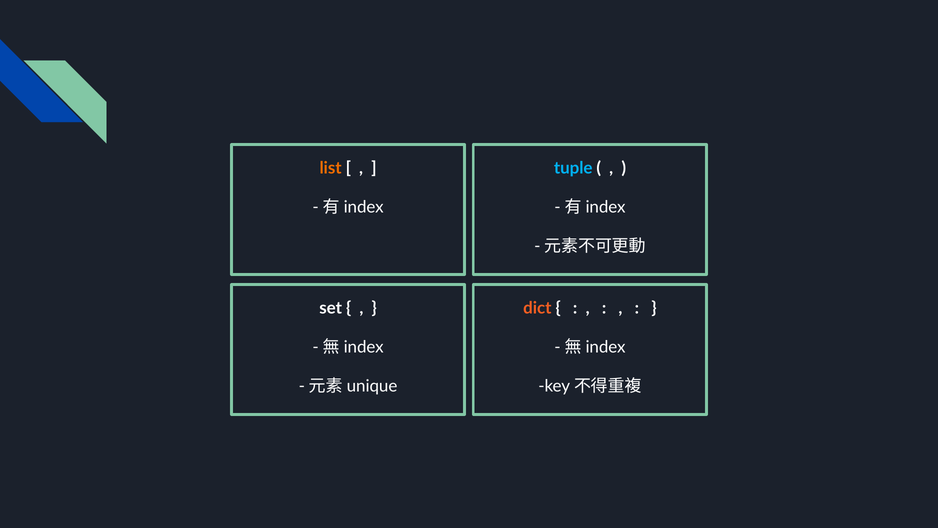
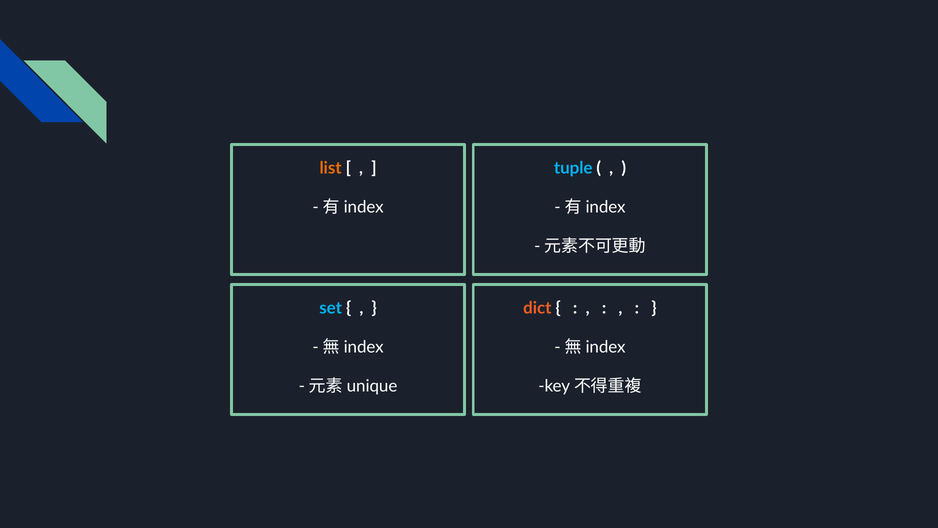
set colour: white -> light blue
